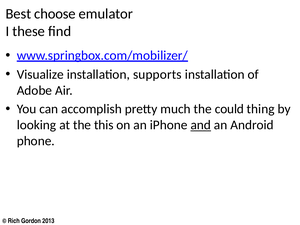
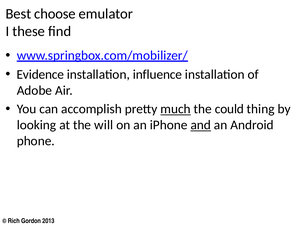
Visualize: Visualize -> Evidence
supports: supports -> influence
much underline: none -> present
this: this -> will
